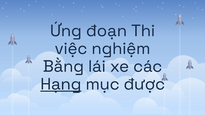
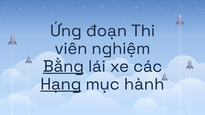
việc: việc -> viên
Bằng underline: none -> present
được: được -> hành
